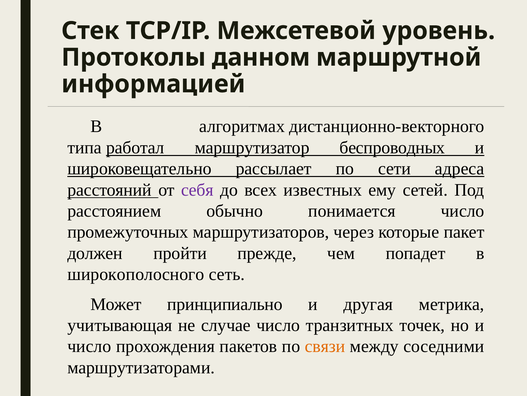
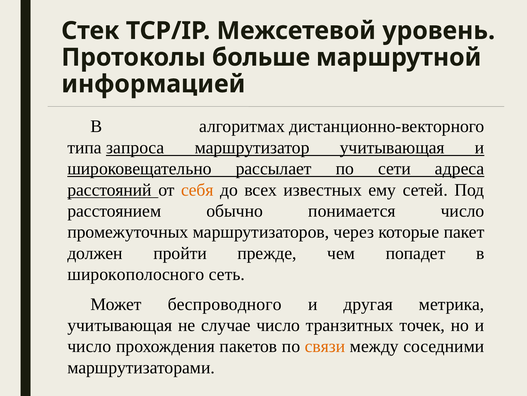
данном: данном -> больше
работал: работал -> запроса
маршрутизатор беспроводных: беспроводных -> учитывающая
себя colour: purple -> orange
принципиально: принципиально -> беспроводного
